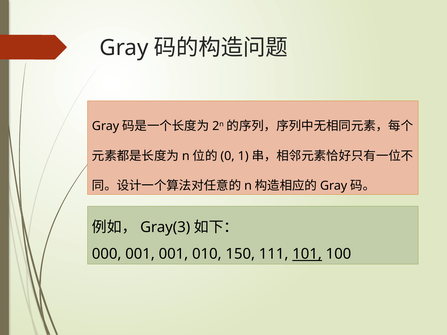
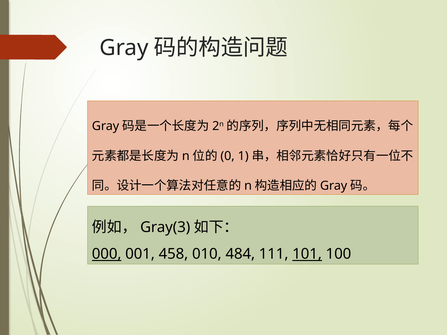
000 underline: none -> present
001 001: 001 -> 458
150: 150 -> 484
